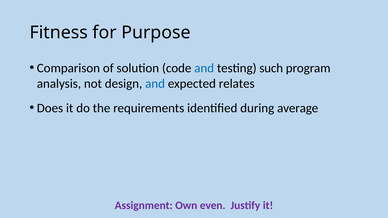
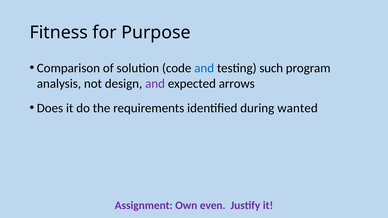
and at (155, 84) colour: blue -> purple
relates: relates -> arrows
average: average -> wanted
